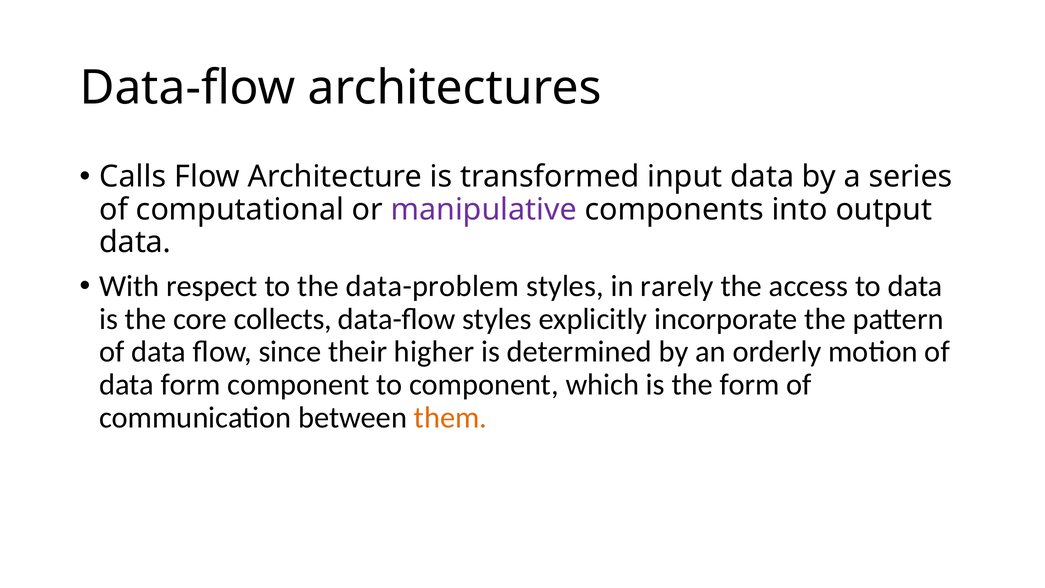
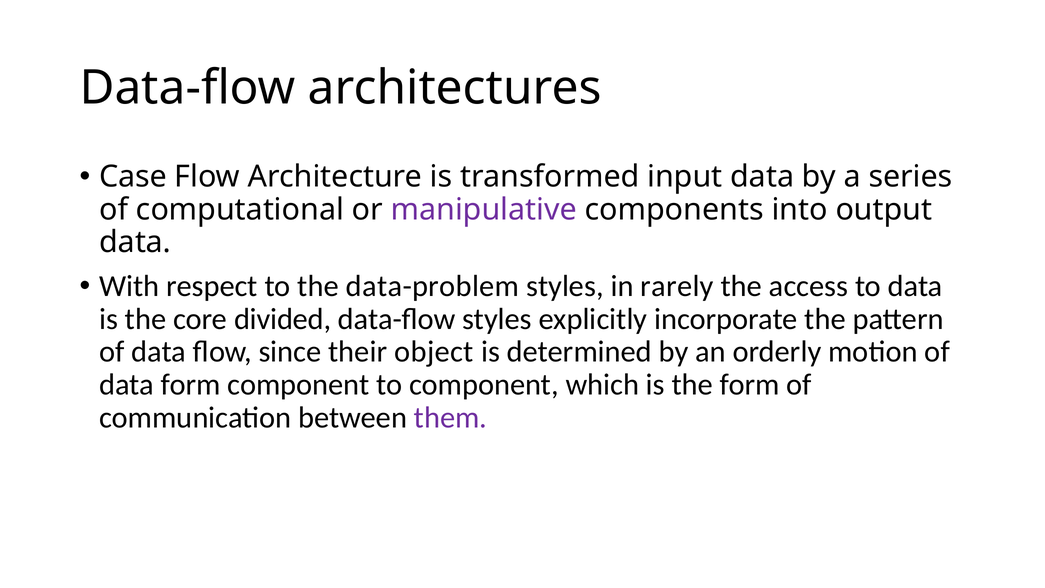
Calls: Calls -> Case
collects: collects -> divided
higher: higher -> object
them colour: orange -> purple
